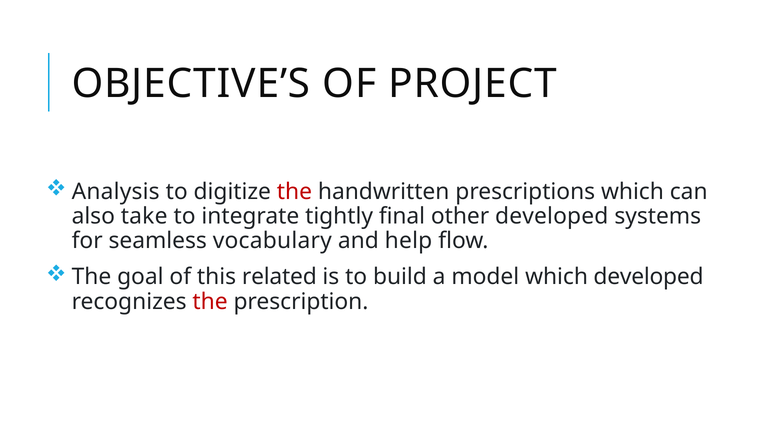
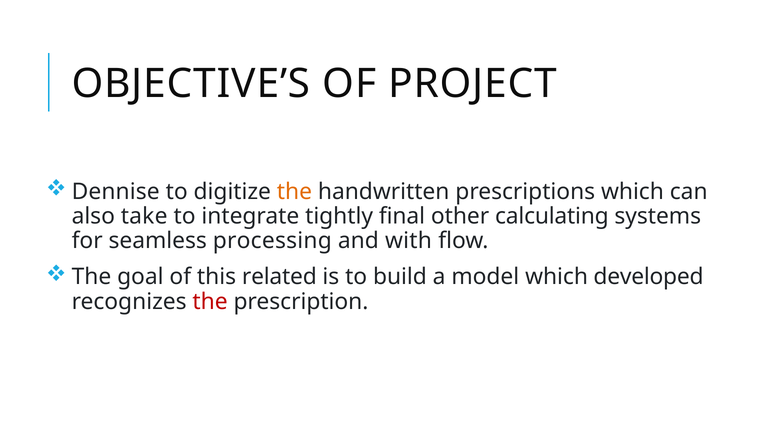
Analysis: Analysis -> Dennise
the at (294, 191) colour: red -> orange
other developed: developed -> calculating
vocabulary: vocabulary -> processing
help: help -> with
